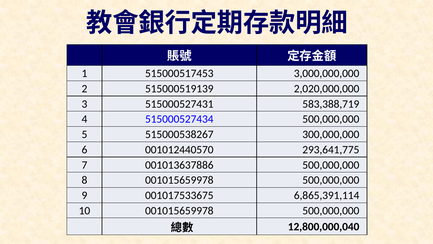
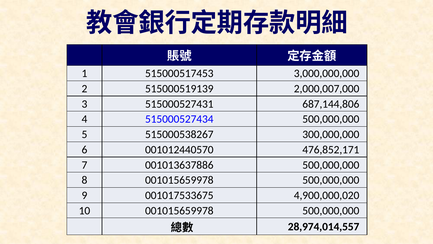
2,020,000,000: 2,020,000,000 -> 2,000,007,000
583,388,719: 583,388,719 -> 687,144,806
293,641,775: 293,641,775 -> 476,852,171
6,865,391,114: 6,865,391,114 -> 4,900,000,020
12,800,000,040: 12,800,000,040 -> 28,974,014,557
